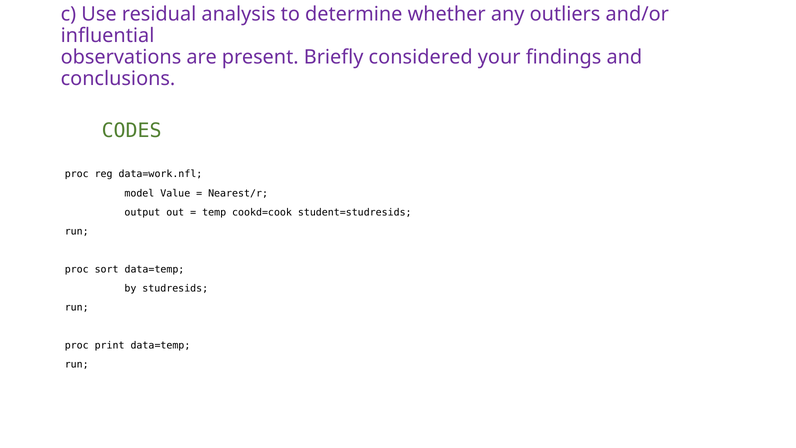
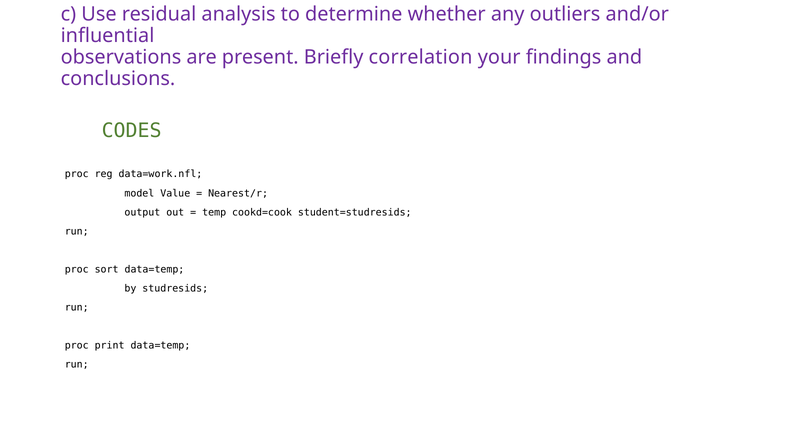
considered: considered -> correlation
